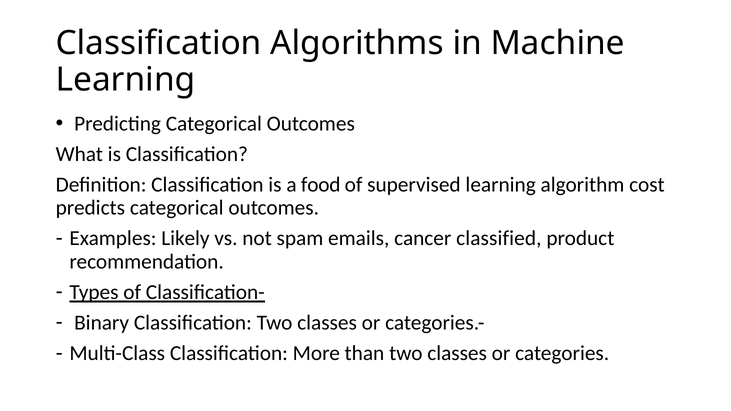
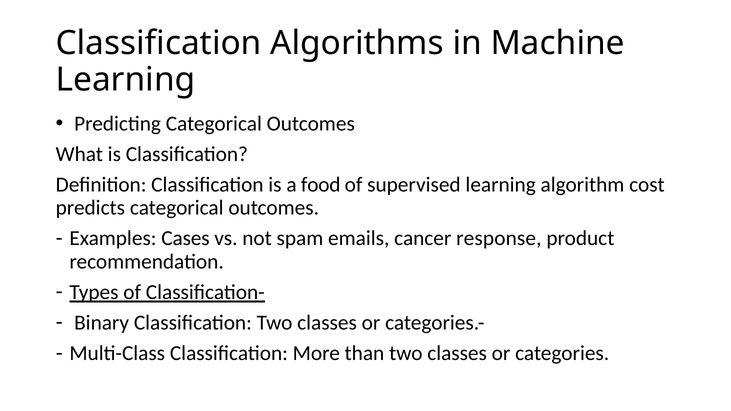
Likely: Likely -> Cases
classified: classified -> response
